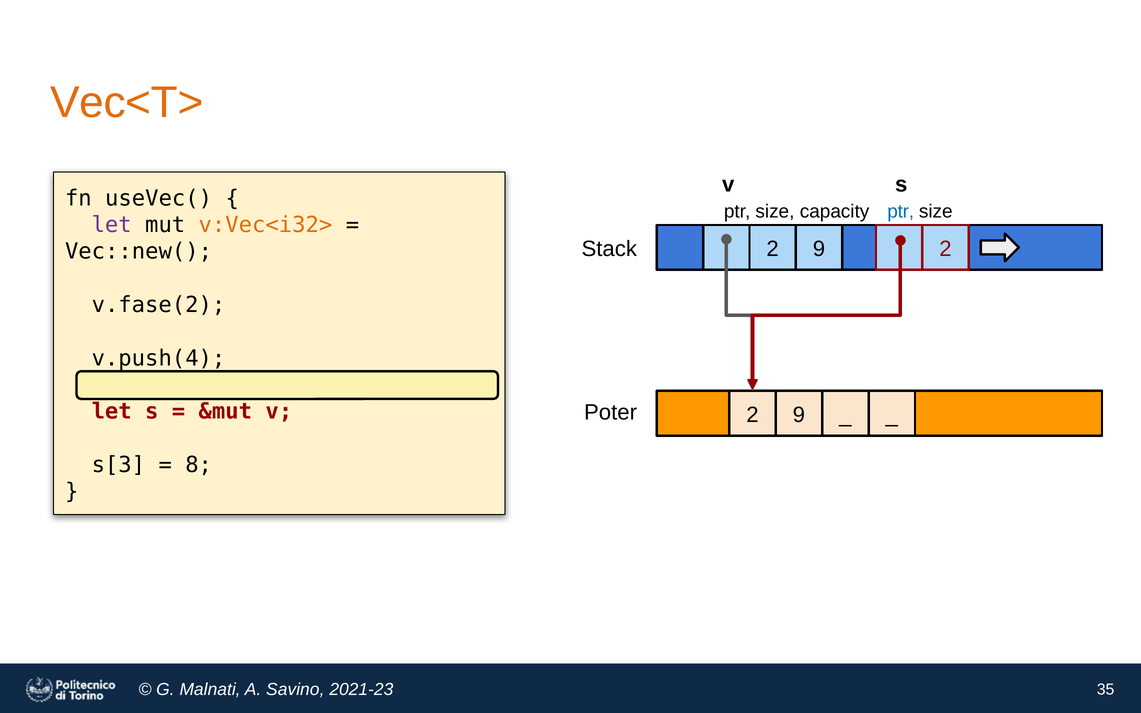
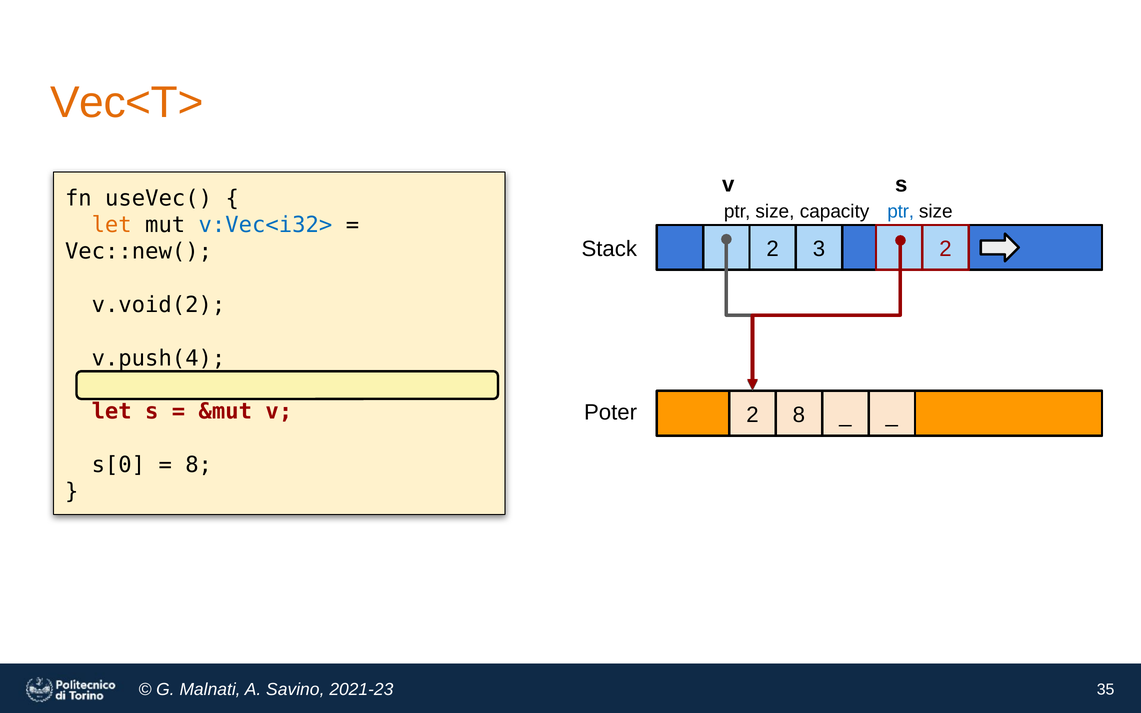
let at (112, 225) colour: purple -> orange
v:Vec<i32> colour: orange -> blue
9 at (819, 249): 9 -> 3
v.fase(2: v.fase(2 -> v.void(2
9 at (799, 415): 9 -> 8
s[3: s[3 -> s[0
